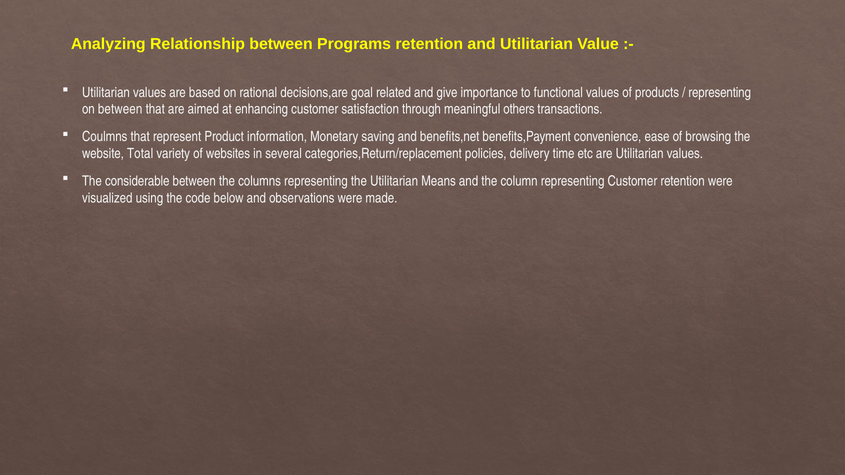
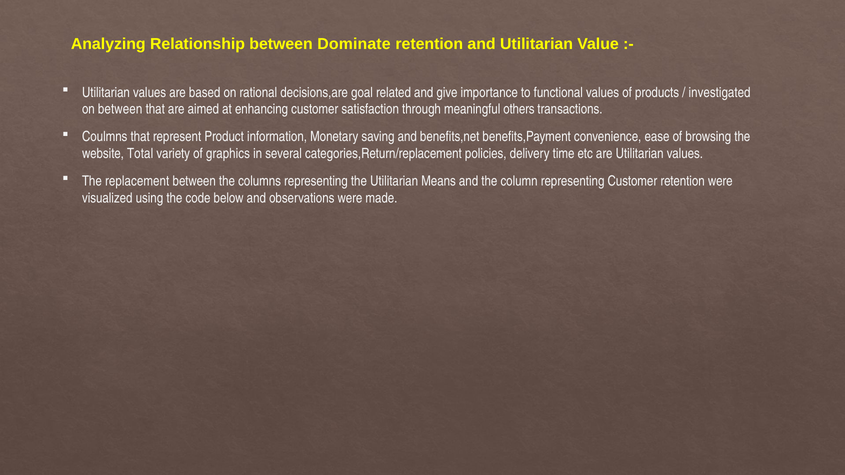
Programs: Programs -> Dominate
representing at (720, 92): representing -> investigated
websites: websites -> graphics
considerable: considerable -> replacement
